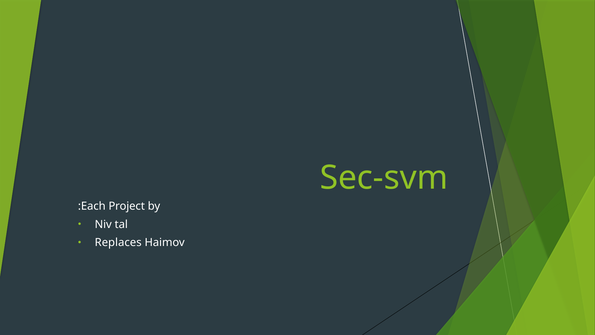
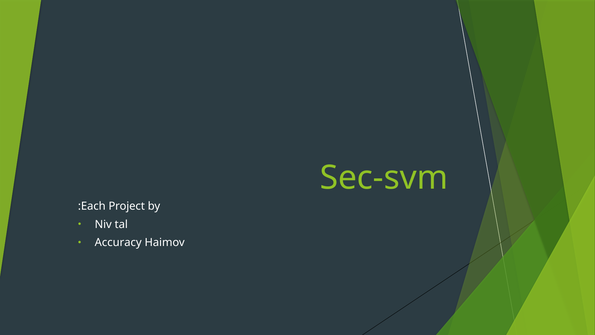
Replaces: Replaces -> Accuracy
